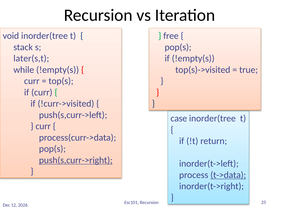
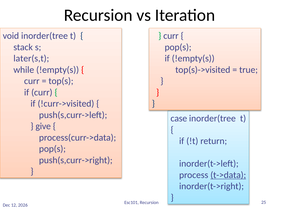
free at (171, 36): free -> curr
curr at (43, 126): curr -> give
push(s,curr->right underline: present -> none
